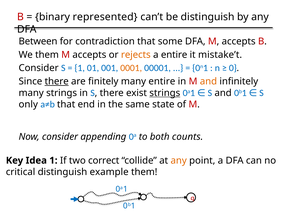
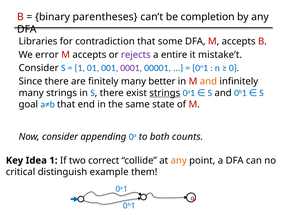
represented: represented -> parentheses
be distinguish: distinguish -> completion
Between: Between -> Libraries
We them: them -> error
rejects colour: orange -> purple
0001 colour: orange -> purple
there at (57, 82) underline: present -> none
many entire: entire -> better
only: only -> goal
